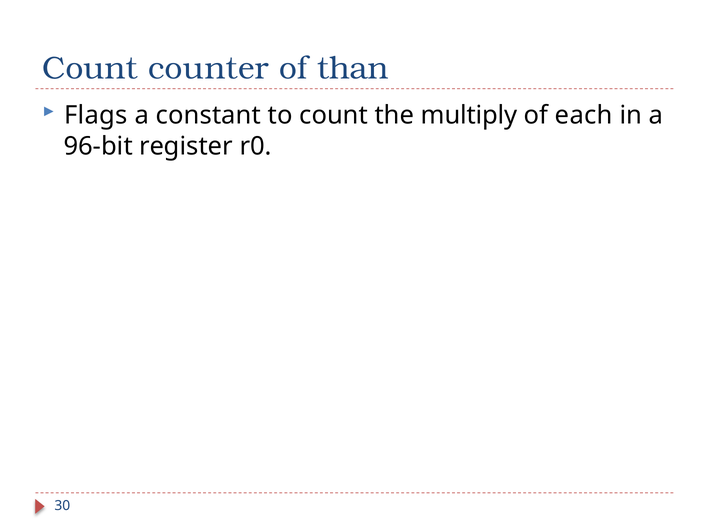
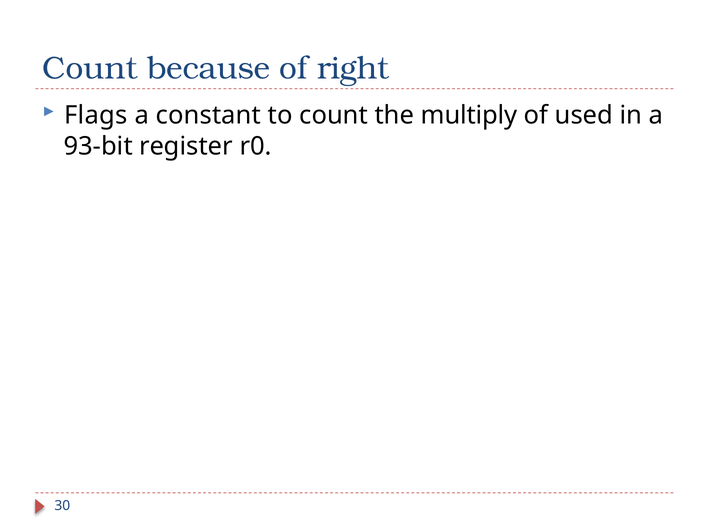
counter: counter -> because
than: than -> right
each: each -> used
96-bit: 96-bit -> 93-bit
